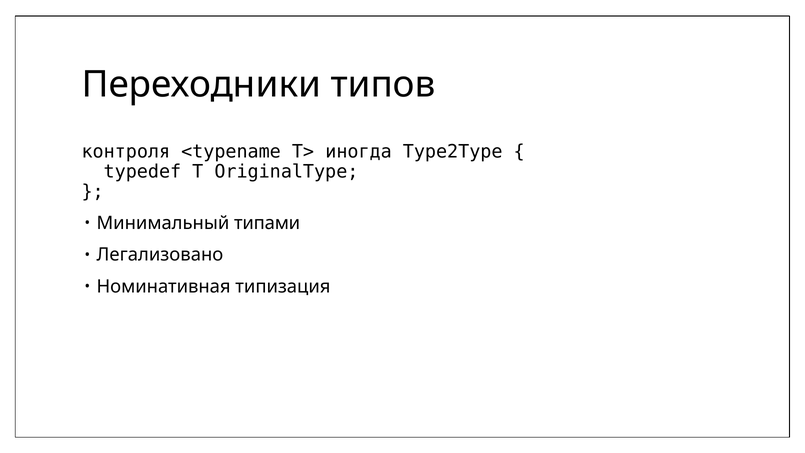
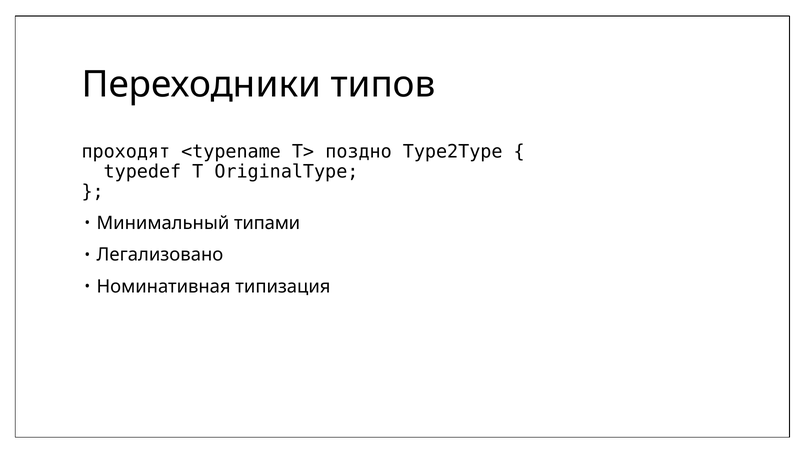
контроля: контроля -> проходят
иногда: иногда -> поздно
